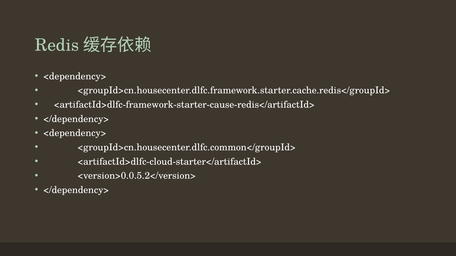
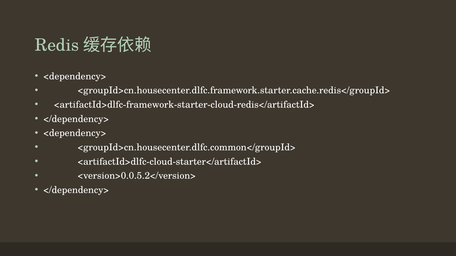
<artifactId>dlfc-framework-starter-cause-redis</artifactId>: <artifactId>dlfc-framework-starter-cause-redis</artifactId> -> <artifactId>dlfc-framework-starter-cloud-redis</artifactId>
